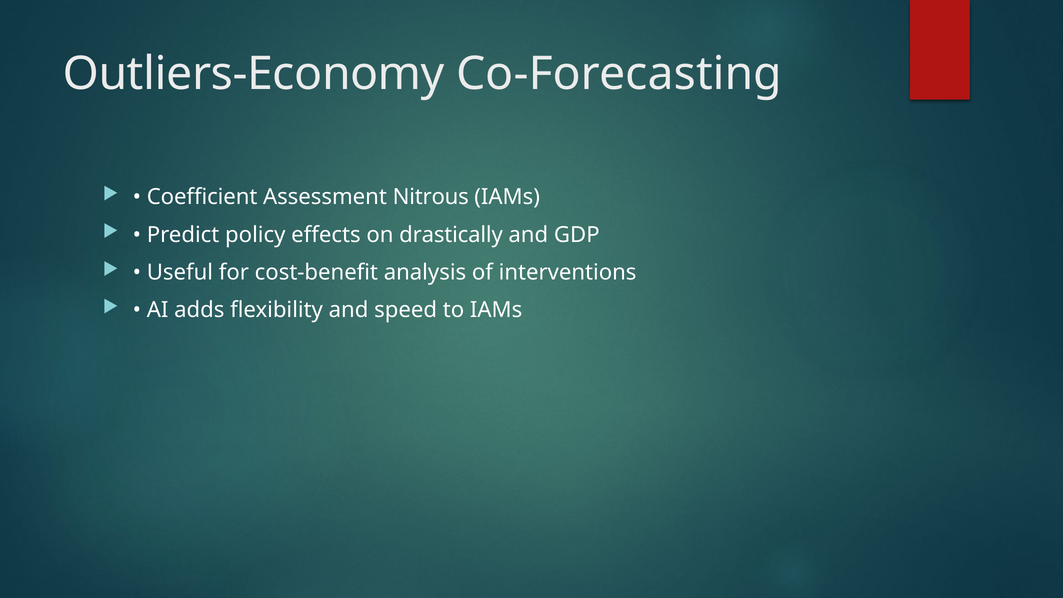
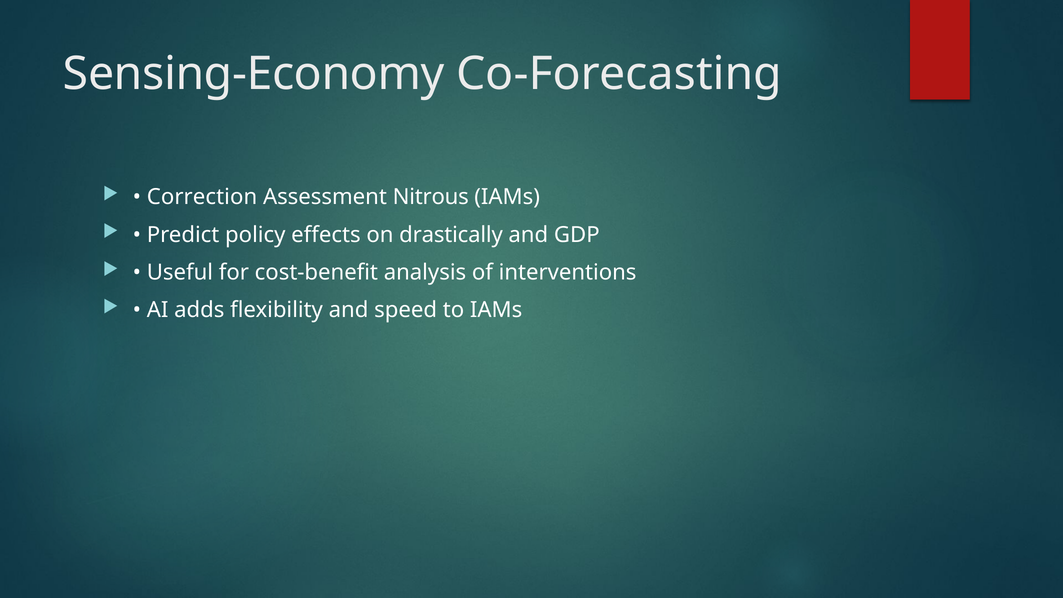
Outliers-Economy: Outliers-Economy -> Sensing-Economy
Coefficient: Coefficient -> Correction
